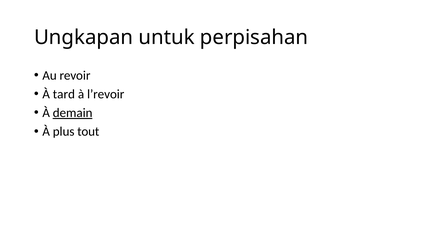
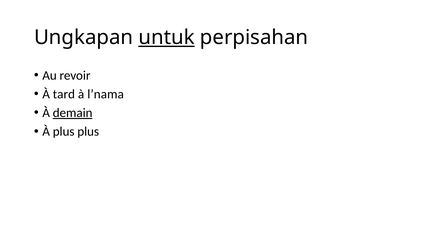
untuk underline: none -> present
l’revoir: l’revoir -> l’nama
plus tout: tout -> plus
